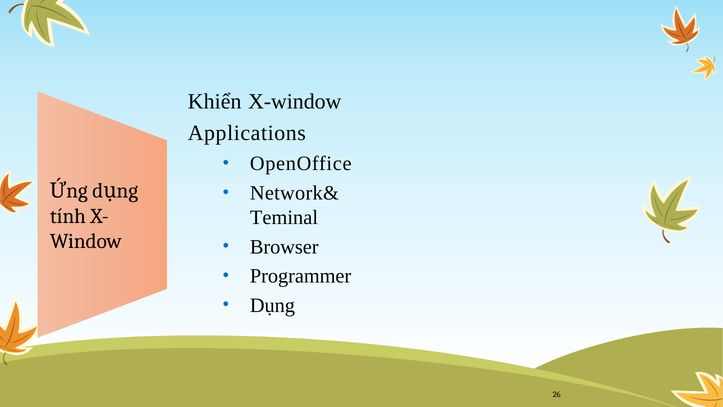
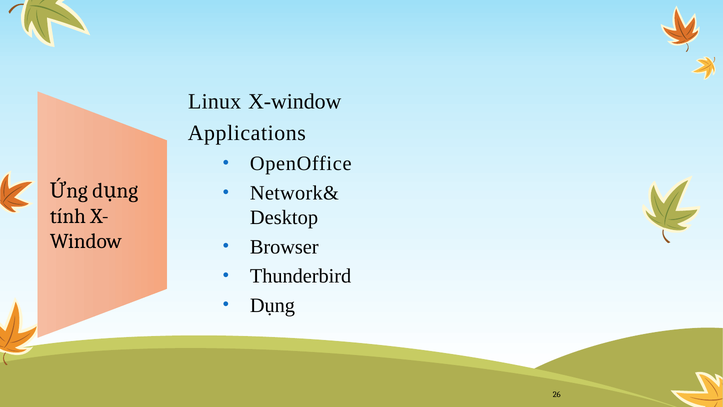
Khiển: Khiển -> Linux
Teminal: Teminal -> Desktop
Programmer: Programmer -> Thunderbird
